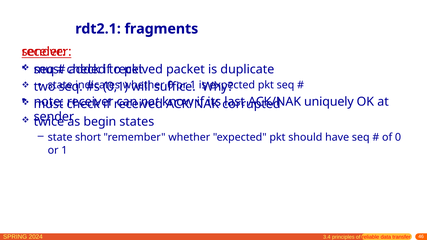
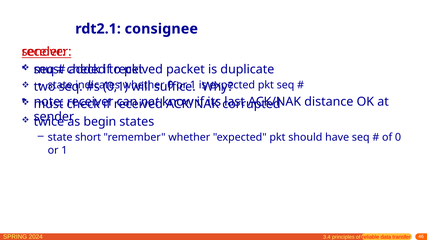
fragments: fragments -> consignee
uniquely: uniquely -> distance
